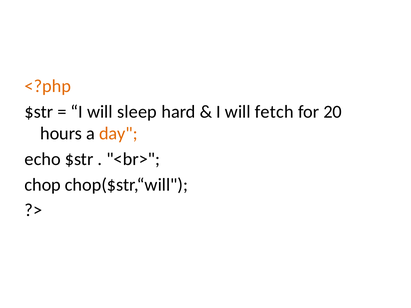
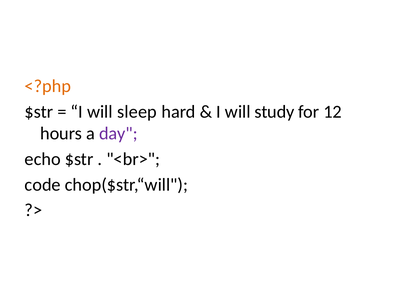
fetch: fetch -> study
20: 20 -> 12
day colour: orange -> purple
chop: chop -> code
